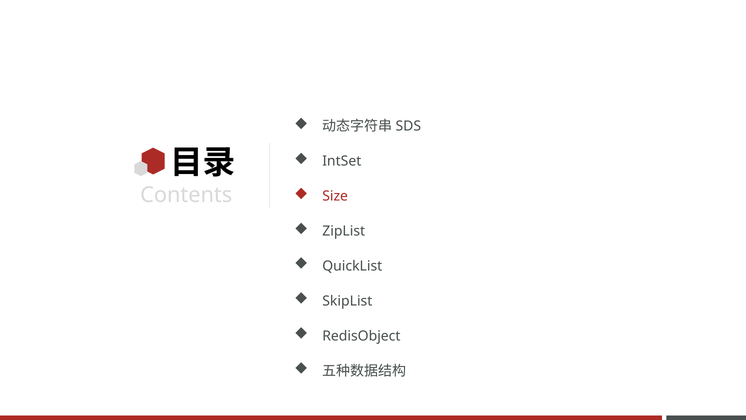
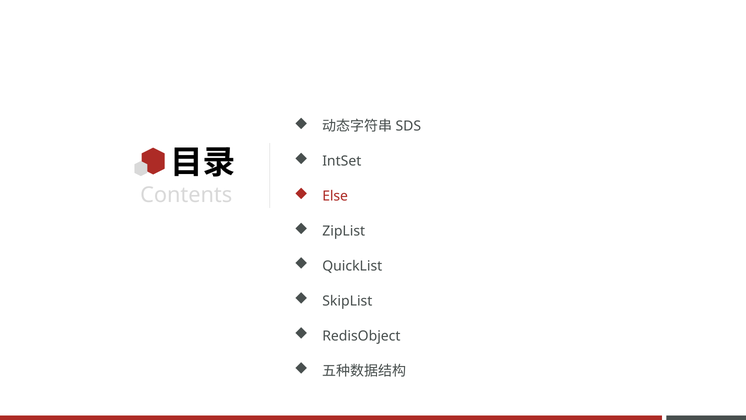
Size: Size -> Else
